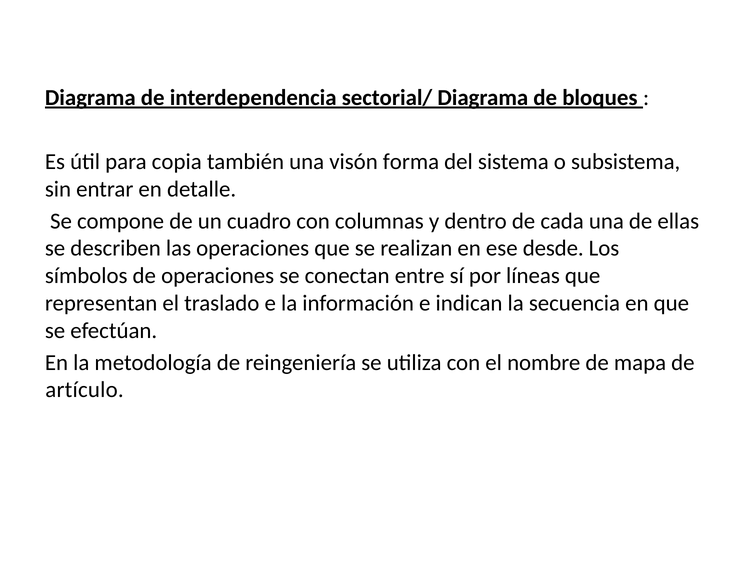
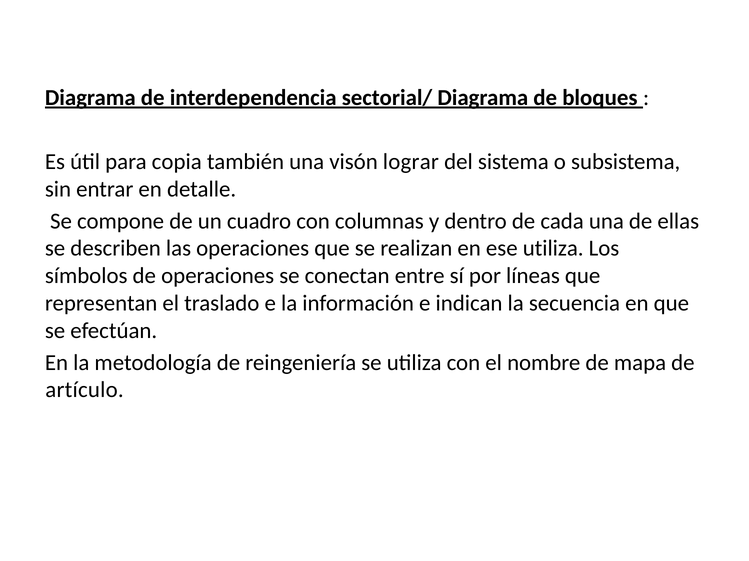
forma: forma -> lograr
ese desde: desde -> utiliza
